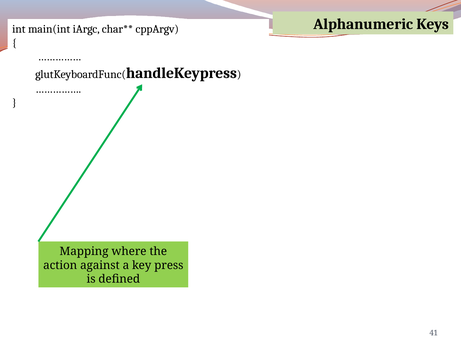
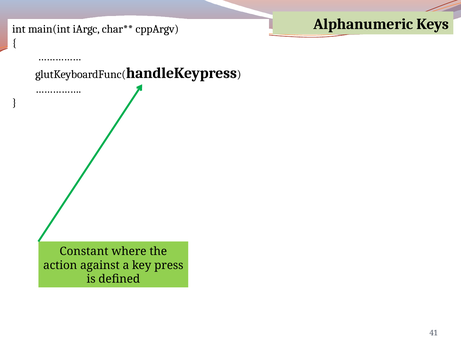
Mapping: Mapping -> Constant
